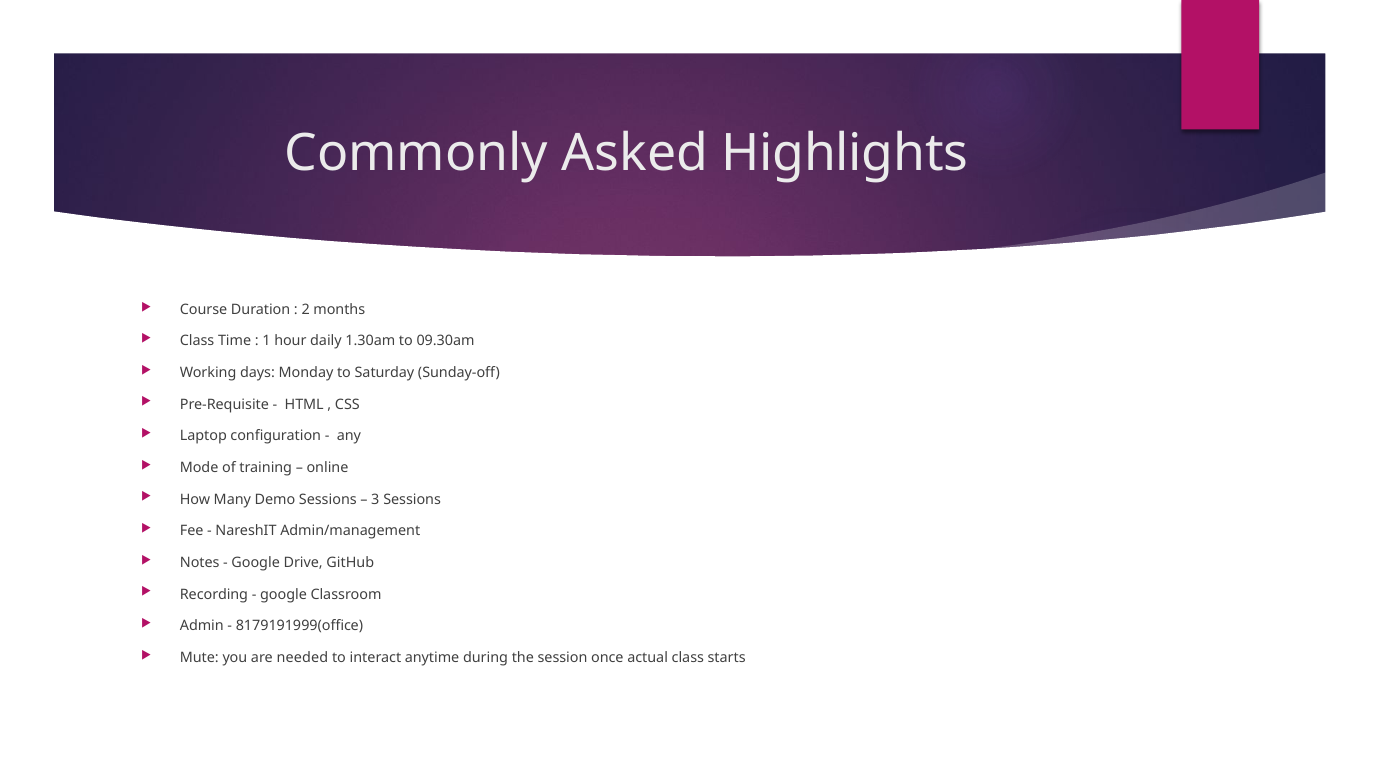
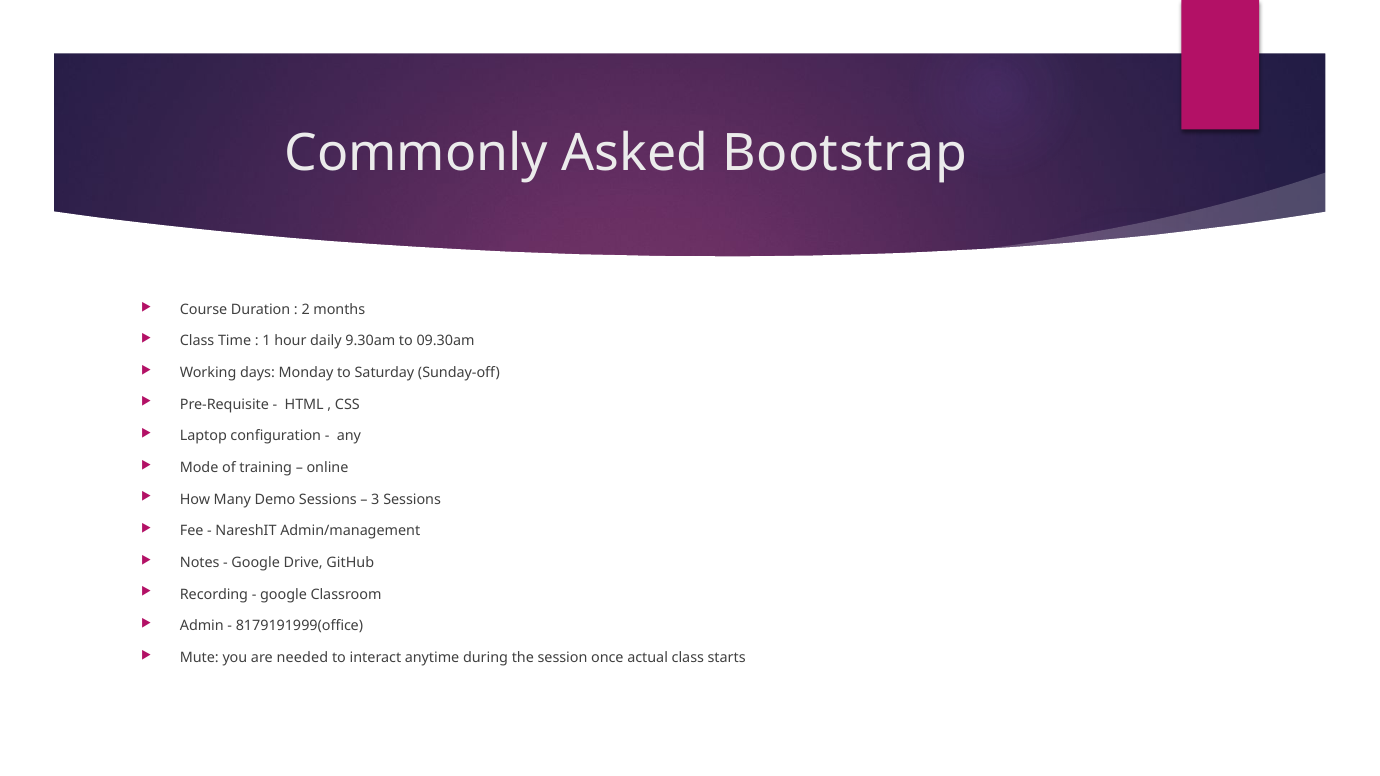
Highlights: Highlights -> Bootstrap
1.30am: 1.30am -> 9.30am
